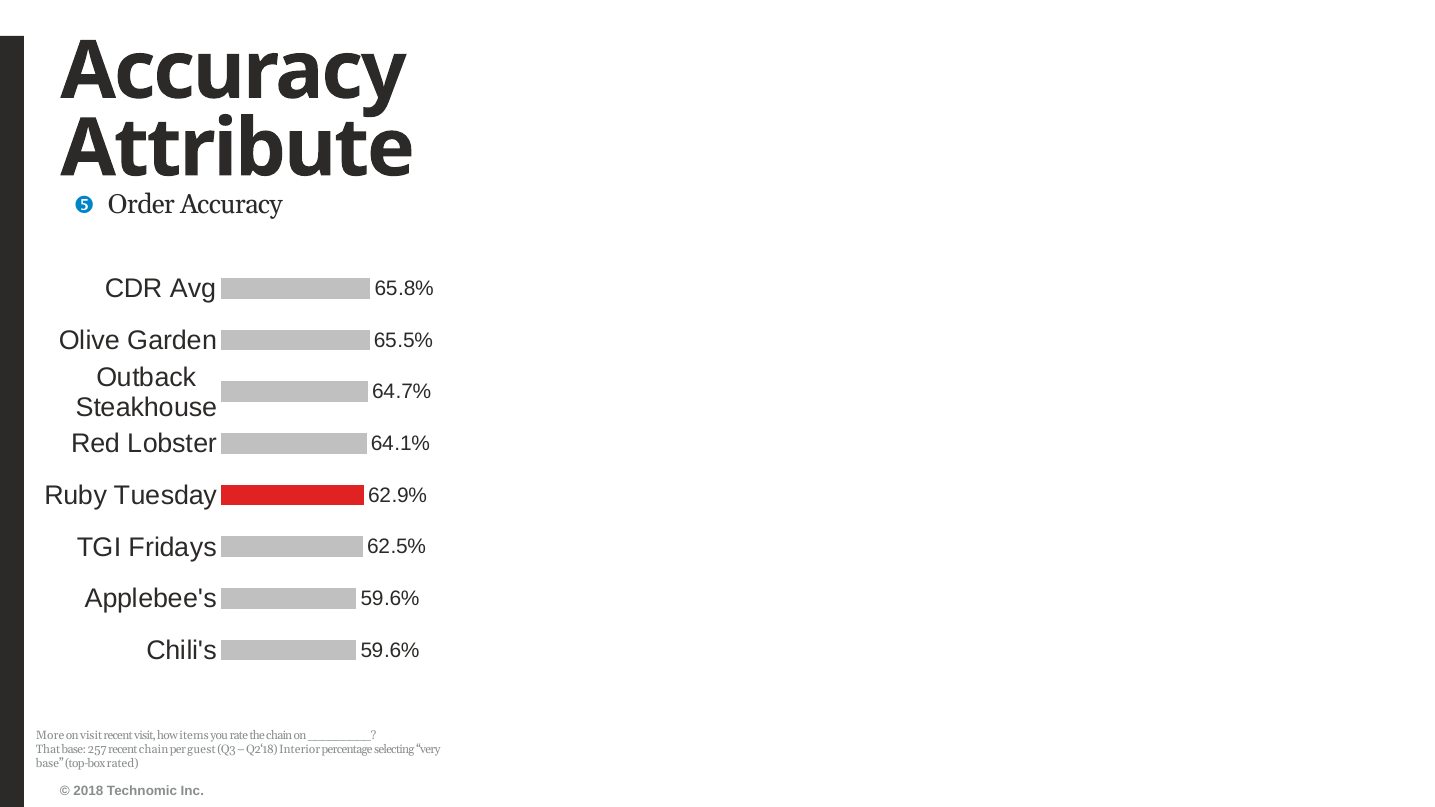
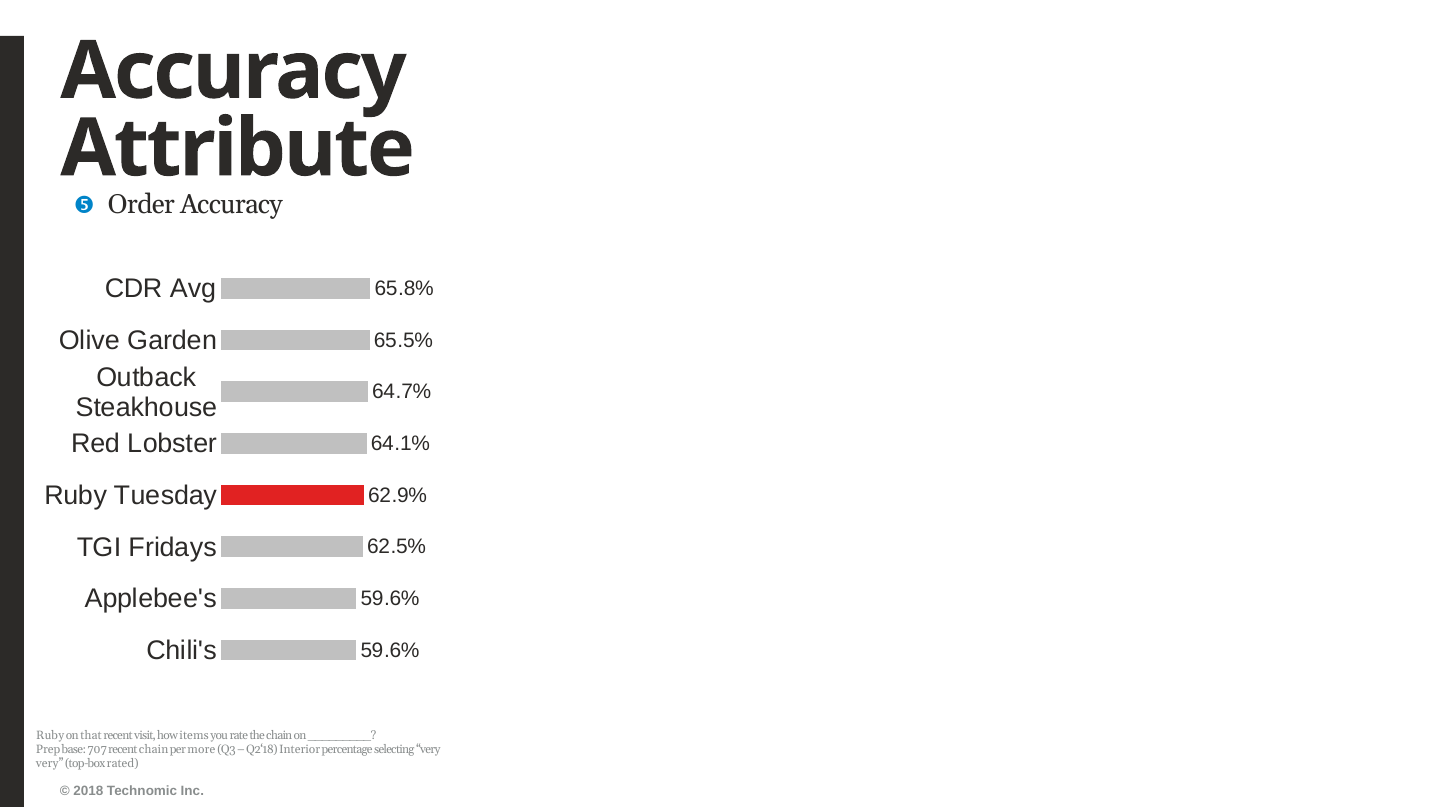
More at (50, 736): More -> Ruby
on visit: visit -> that
That: That -> Prep
257: 257 -> 707
guest: guest -> more
base at (50, 764): base -> very
